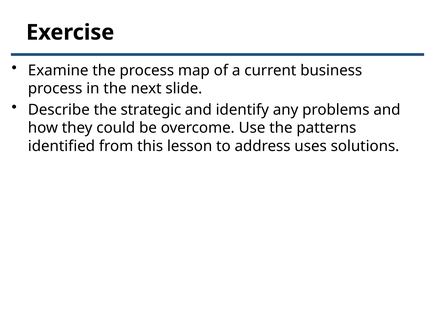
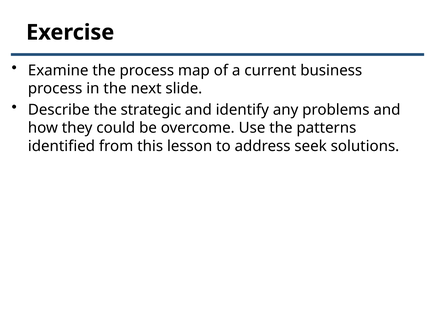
uses: uses -> seek
